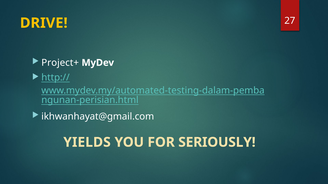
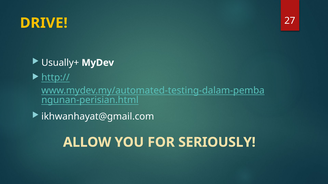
Project+: Project+ -> Usually+
YIELDS: YIELDS -> ALLOW
